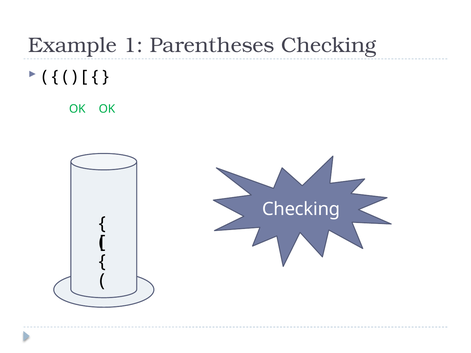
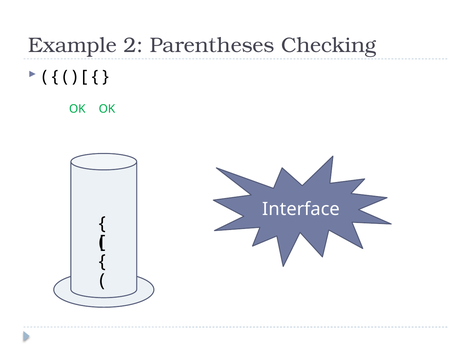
1: 1 -> 2
Checking at (301, 209): Checking -> Interface
